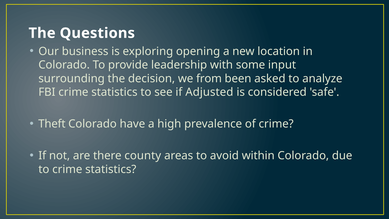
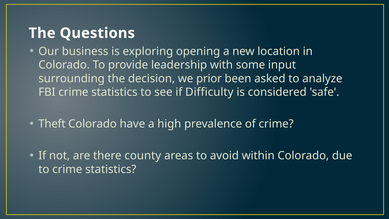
from: from -> prior
Adjusted: Adjusted -> Difficulty
